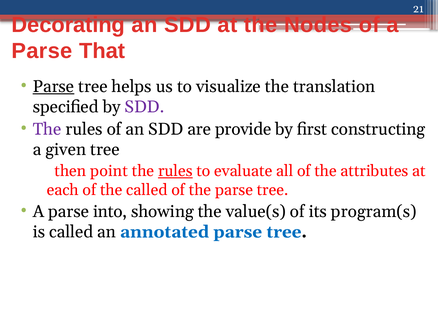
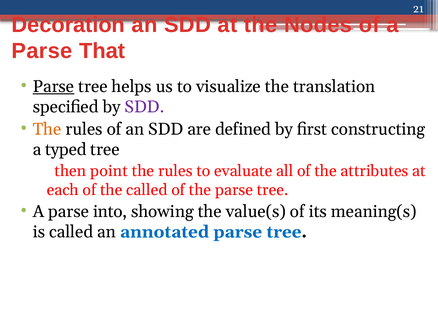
Decorating: Decorating -> Decoration
The at (47, 129) colour: purple -> orange
provide: provide -> defined
given: given -> typed
rules at (175, 171) underline: present -> none
program(s: program(s -> meaning(s
